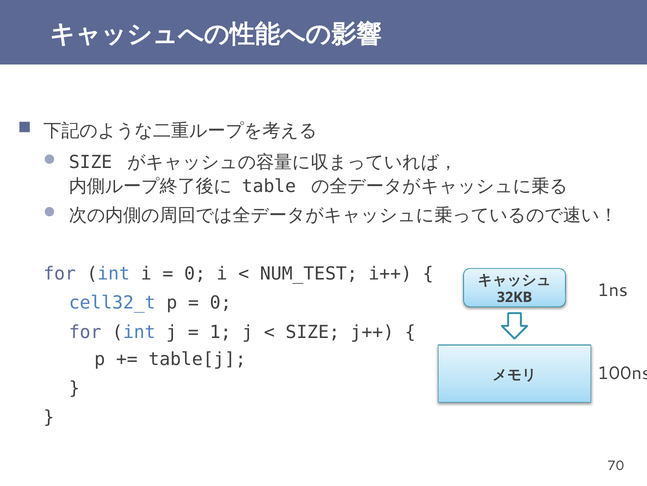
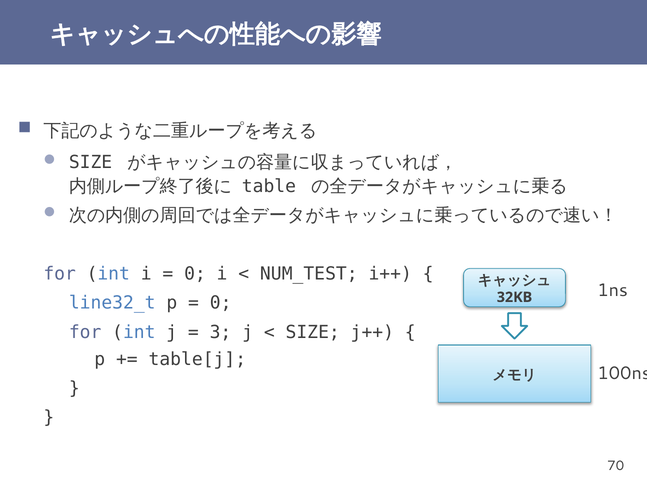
cell32_t: cell32_t -> line32_t
1: 1 -> 3
